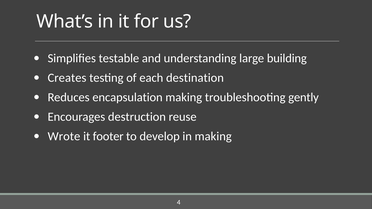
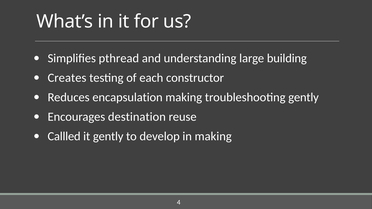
testable: testable -> pthread
destination: destination -> constructor
destruction: destruction -> destination
Wrote: Wrote -> Callled
it footer: footer -> gently
